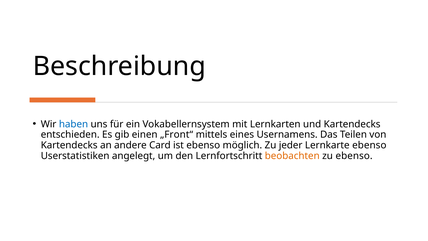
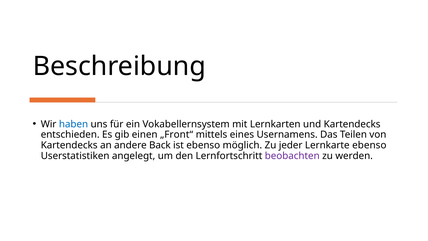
Card: Card -> Back
beobachten colour: orange -> purple
zu ebenso: ebenso -> werden
